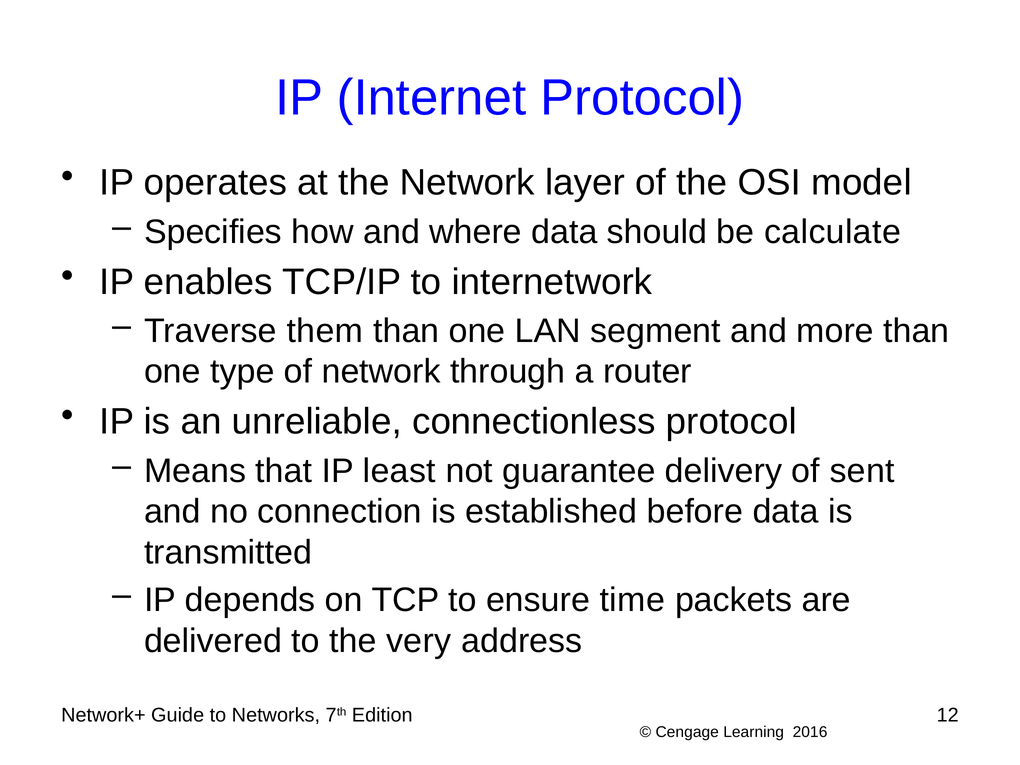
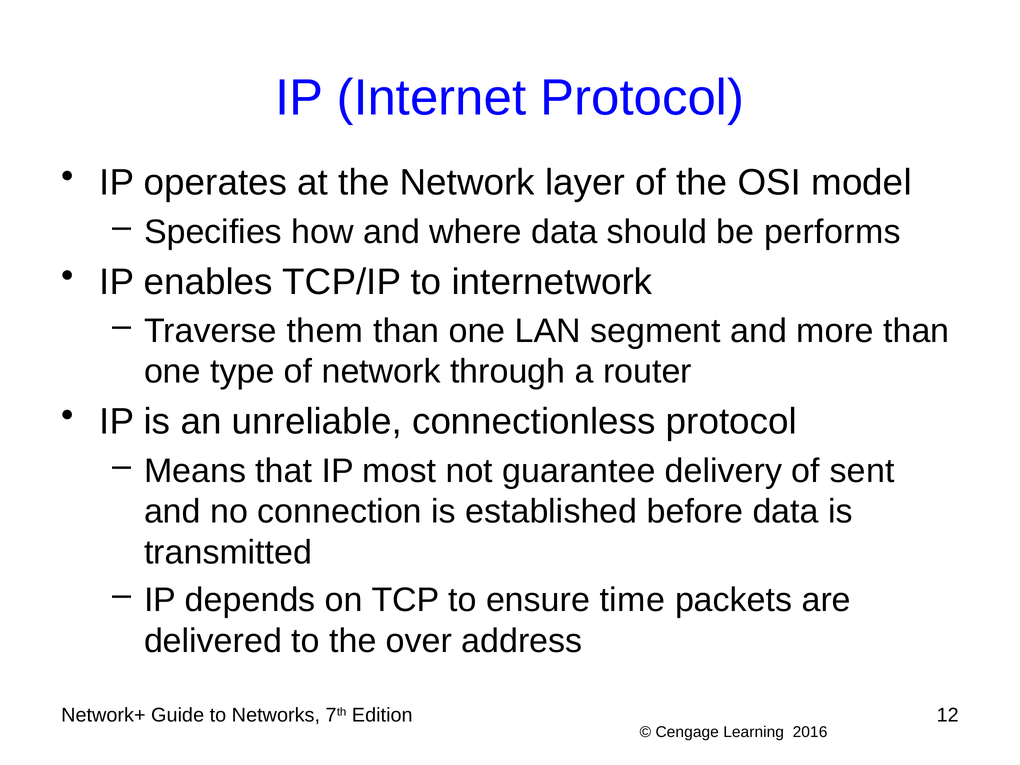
calculate: calculate -> performs
least: least -> most
very: very -> over
